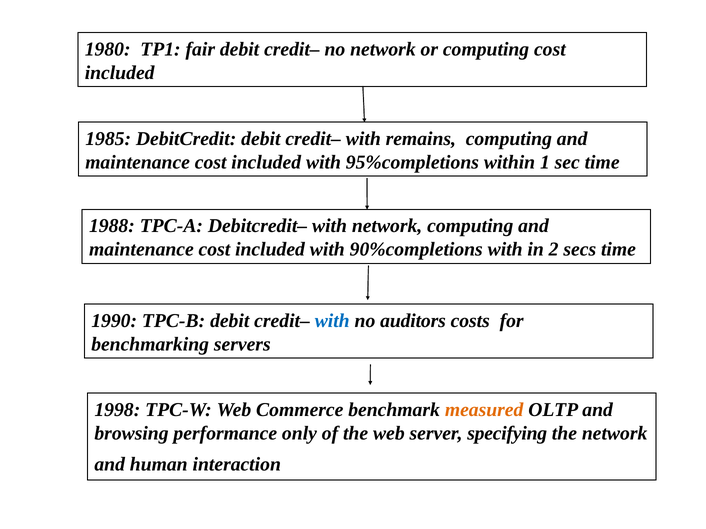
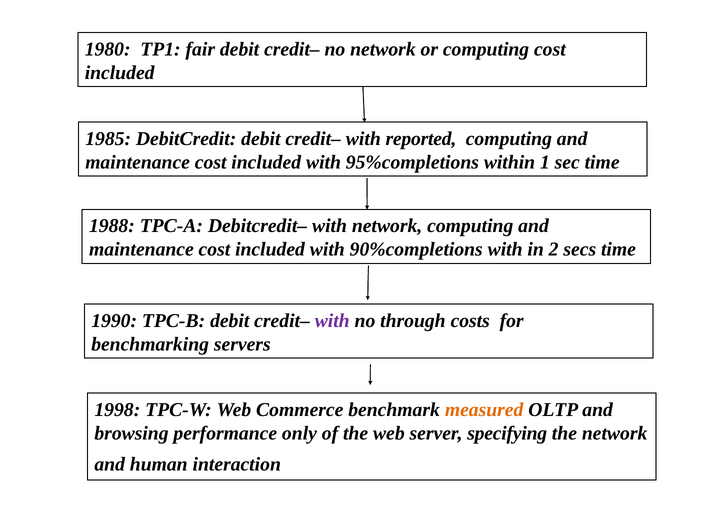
remains: remains -> reported
with at (332, 321) colour: blue -> purple
auditors: auditors -> through
